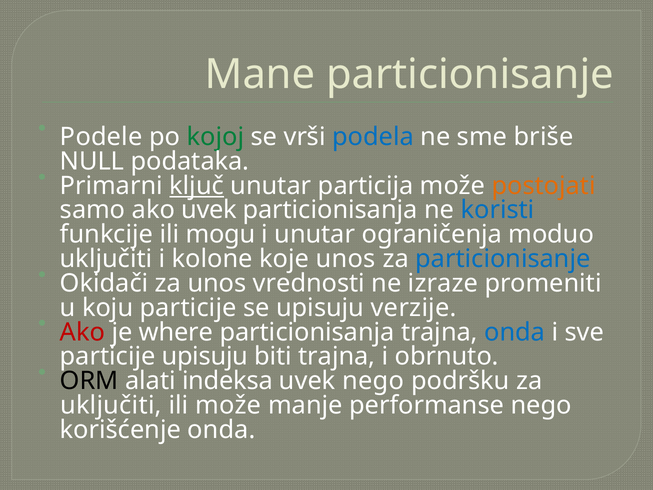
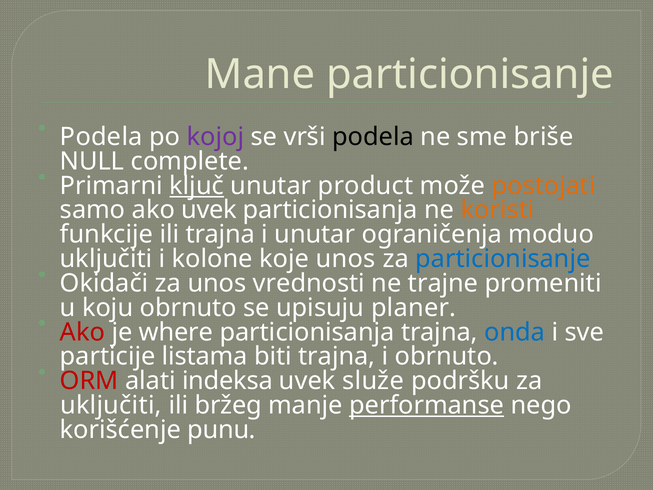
Podele at (101, 137): Podele -> Podela
kojoj colour: green -> purple
podela at (373, 137) colour: blue -> black
podataka: podataka -> complete
particija: particija -> product
koristi colour: blue -> orange
ili mogu: mogu -> trajna
izraze: izraze -> trajne
koju particije: particije -> obrnuto
verzije: verzije -> planer
particije upisuju: upisuju -> listama
ORM colour: black -> red
uvek nego: nego -> služe
ili može: može -> bržeg
performanse underline: none -> present
korišćenje onda: onda -> punu
